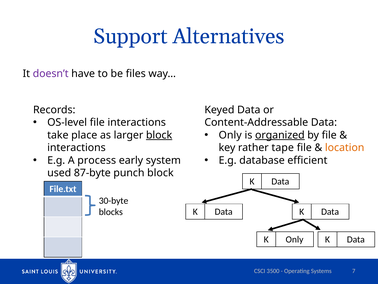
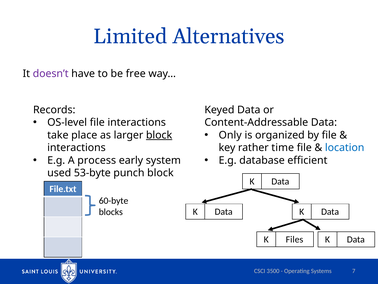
Support: Support -> Limited
files: files -> free
organized underline: present -> none
tape: tape -> time
location colour: orange -> blue
87-byte: 87-byte -> 53-byte
30-byte: 30-byte -> 60-byte
K Only: Only -> Files
